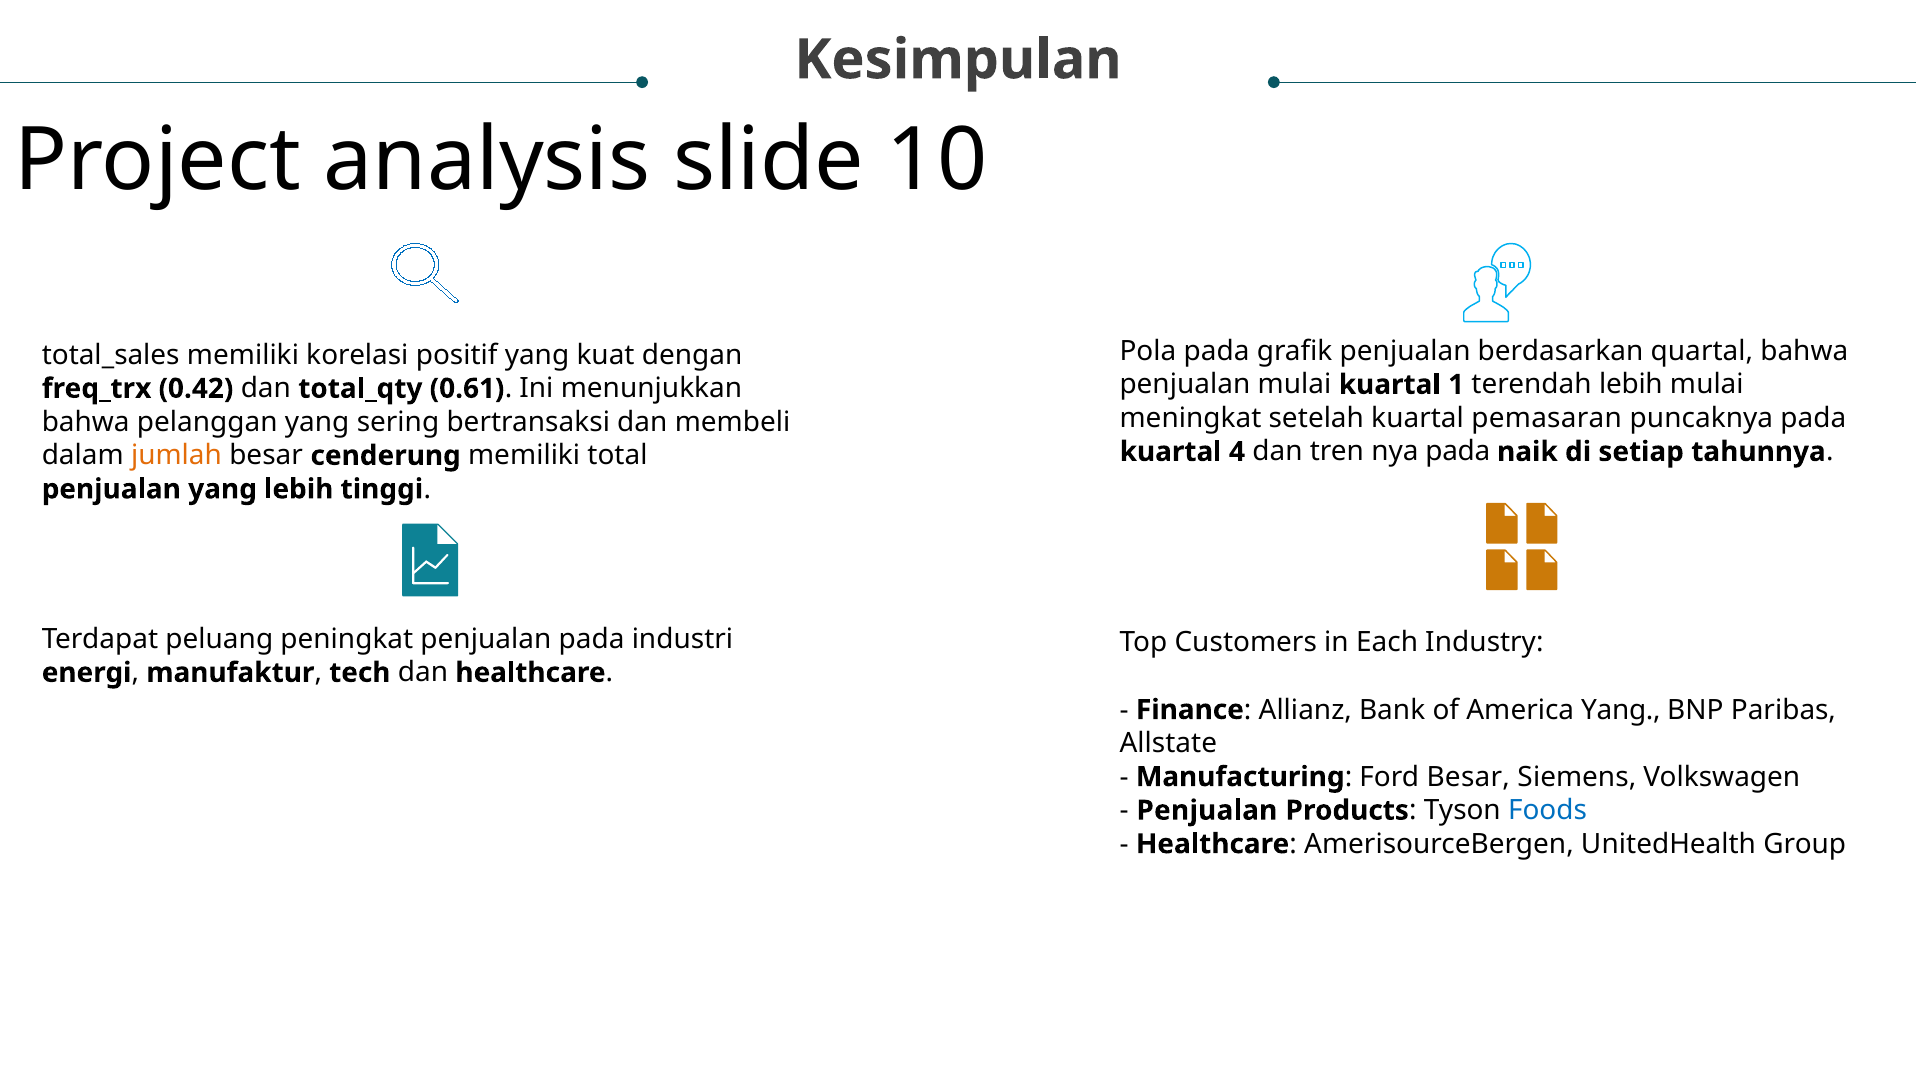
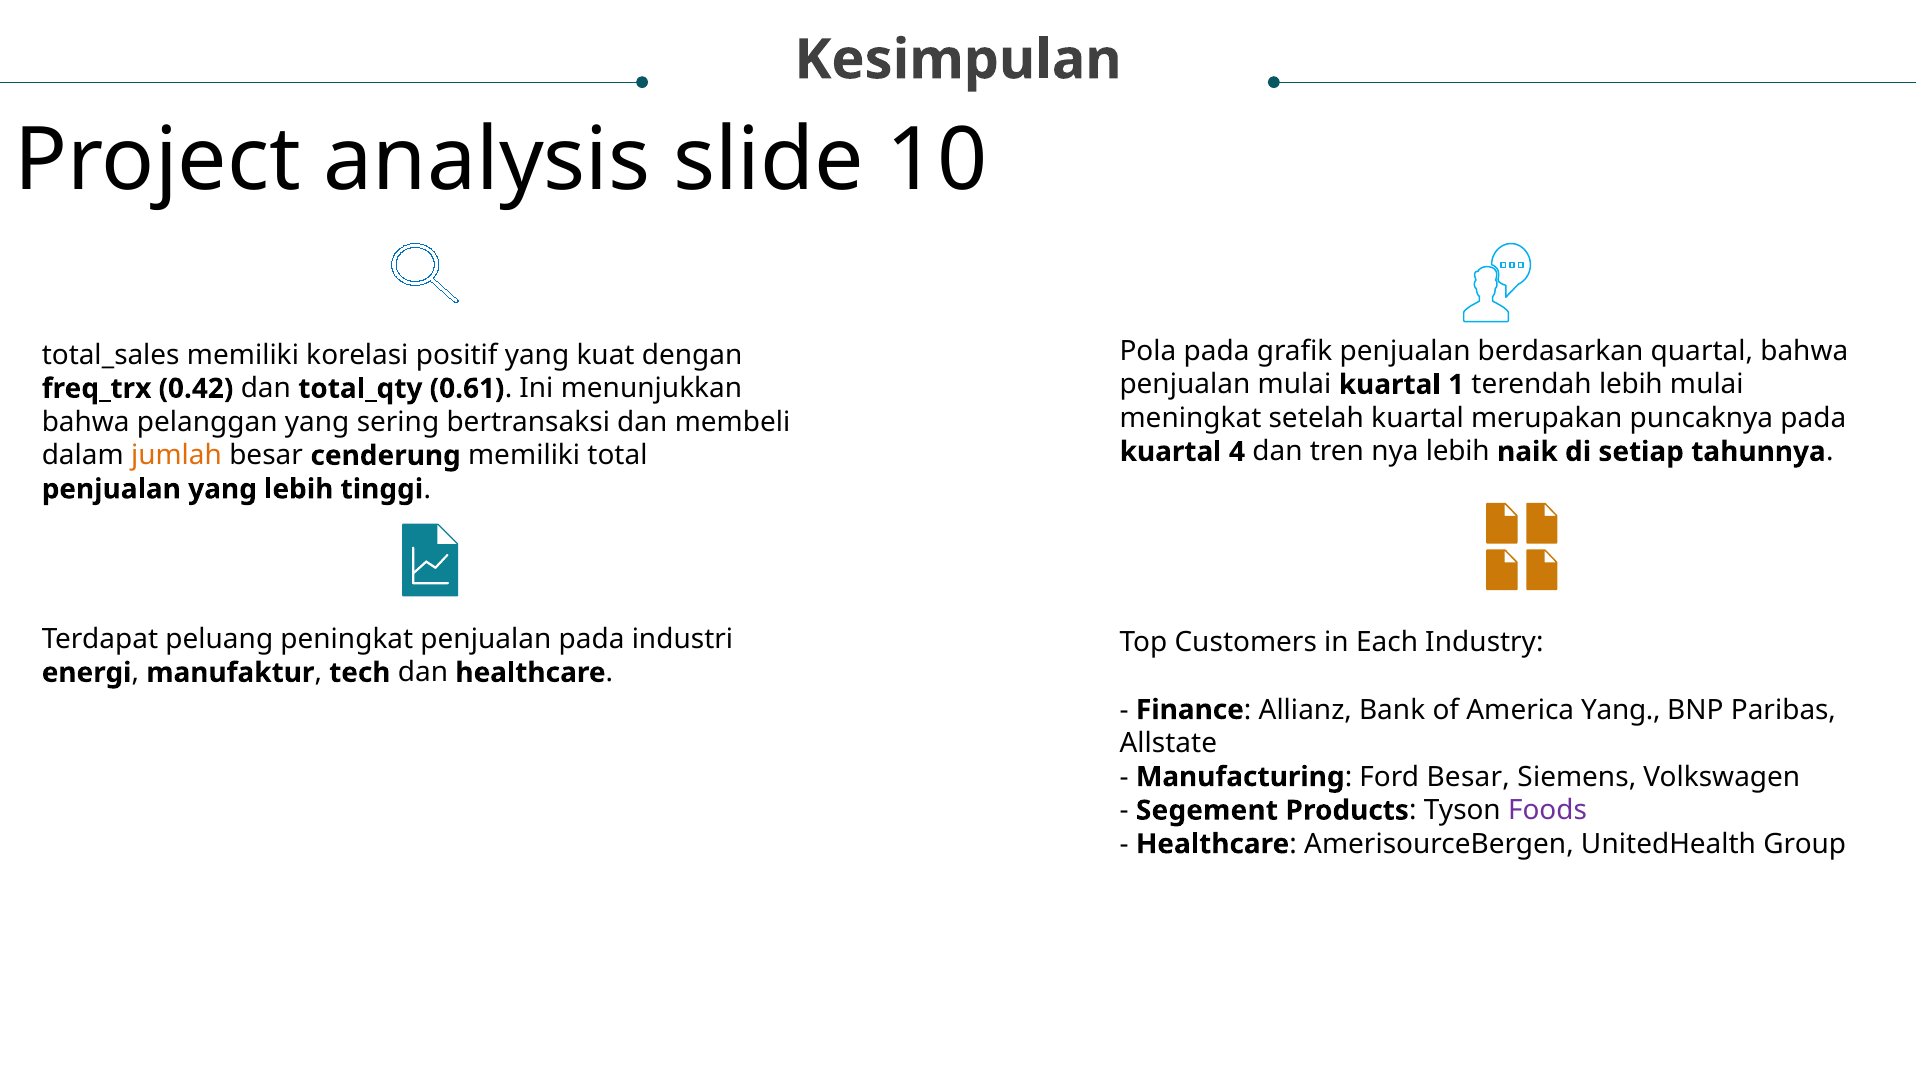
pemasaran: pemasaran -> merupakan
nya pada: pada -> lebih
Penjualan at (1207, 810): Penjualan -> Segement
Foods colour: blue -> purple
